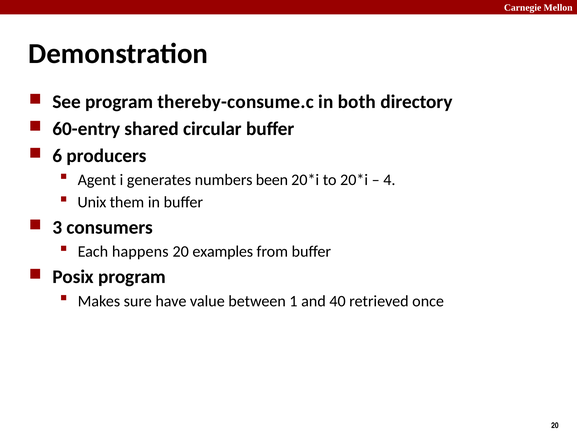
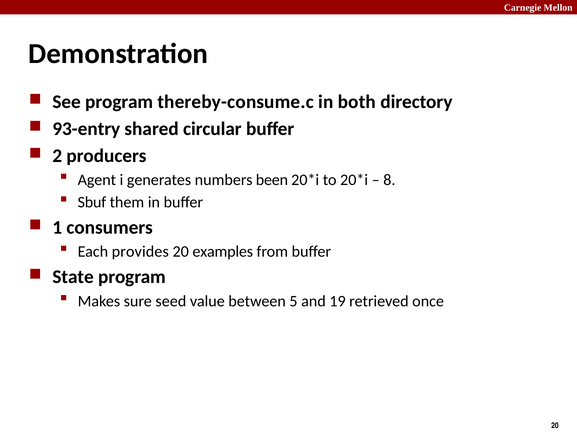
60-entry: 60-entry -> 93-entry
6: 6 -> 2
4: 4 -> 8
Unix: Unix -> Sbuf
3: 3 -> 1
happens: happens -> provides
Posix: Posix -> State
have: have -> seed
1: 1 -> 5
40: 40 -> 19
